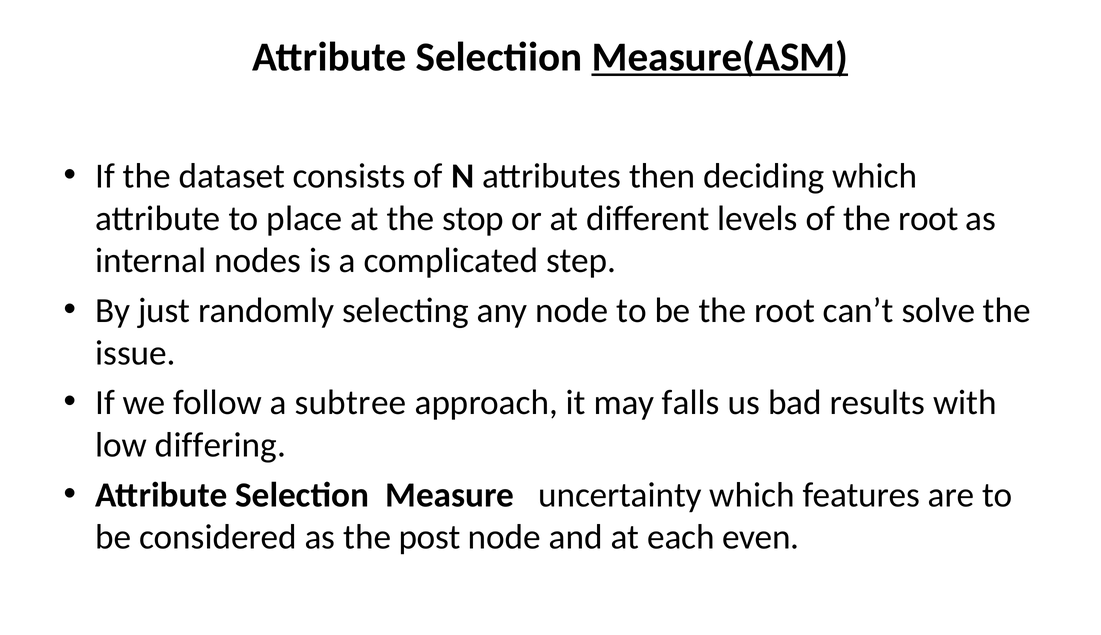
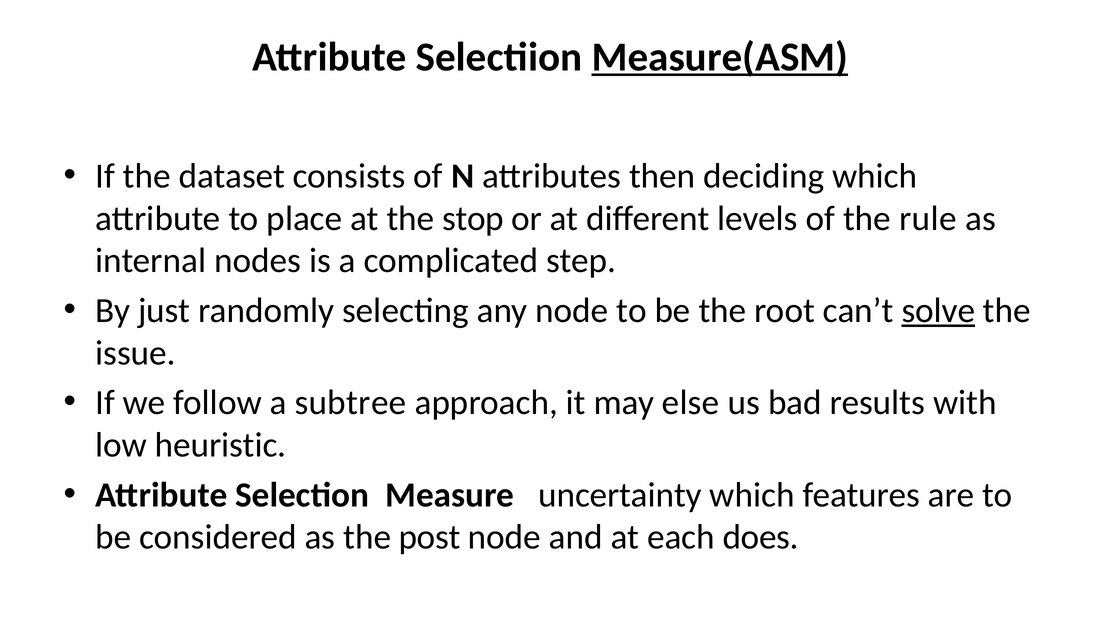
of the root: root -> rule
solve underline: none -> present
falls: falls -> else
differing: differing -> heuristic
even: even -> does
